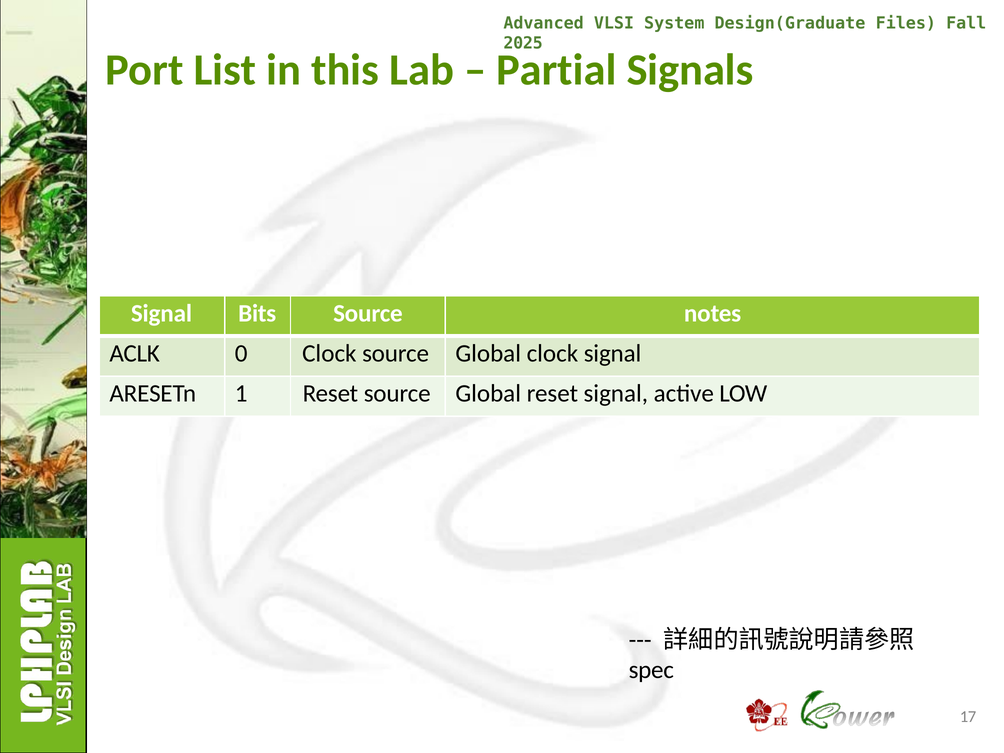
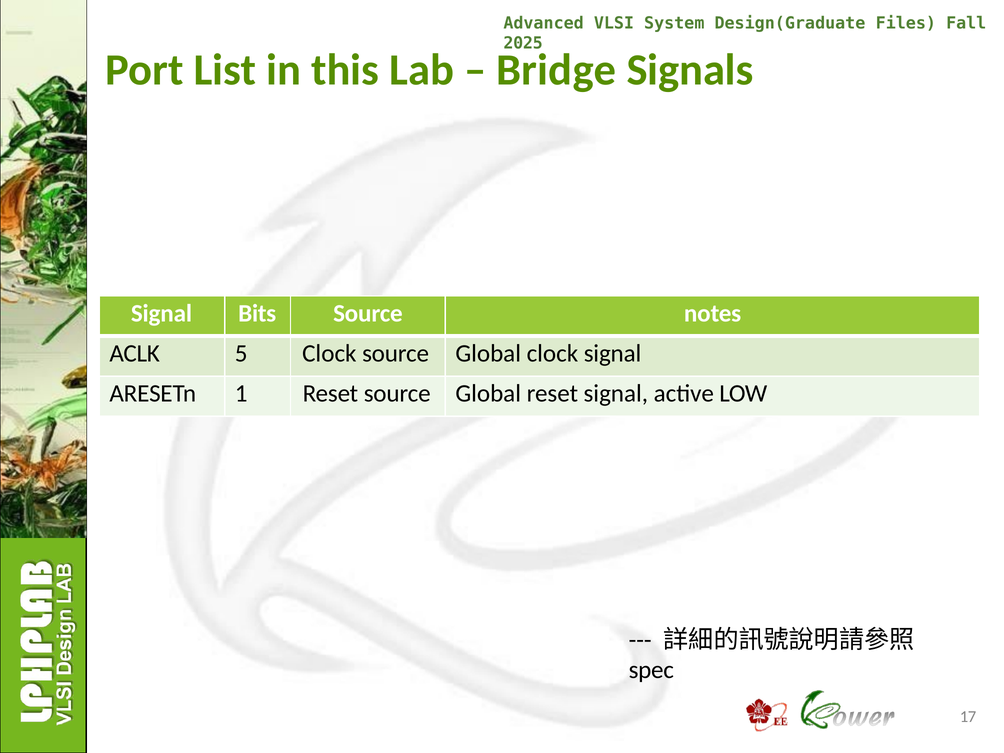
Partial: Partial -> Bridge
0: 0 -> 5
